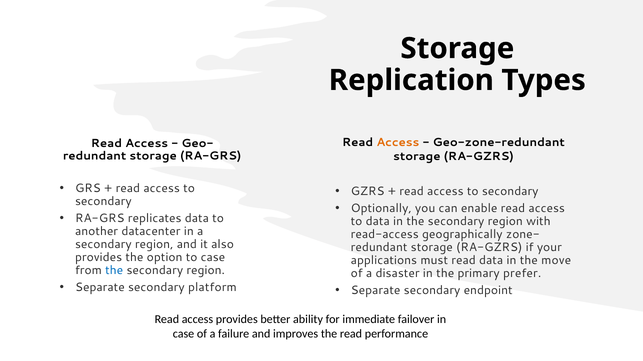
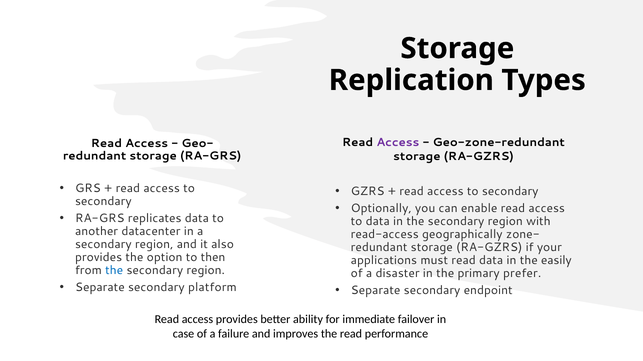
Access at (398, 143) colour: orange -> purple
to case: case -> then
move: move -> easily
